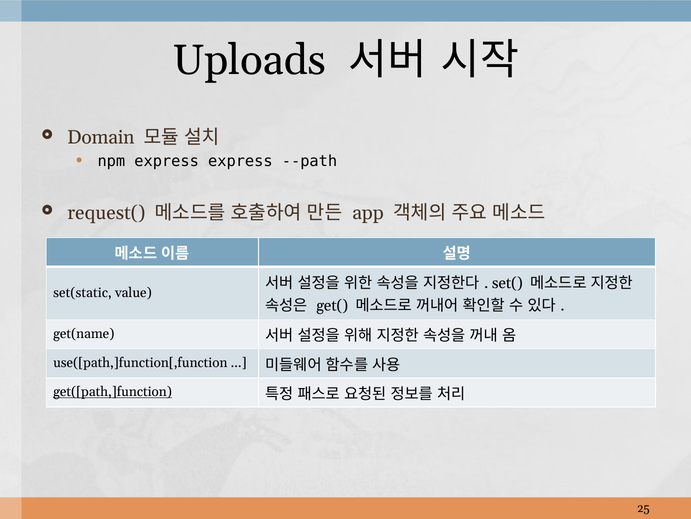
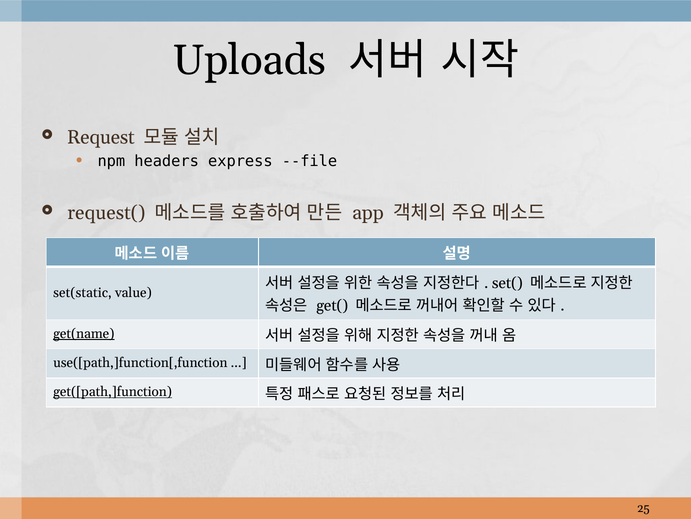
Domain: Domain -> Request
npm express: express -> headers
--path: --path -> --file
get(name underline: none -> present
